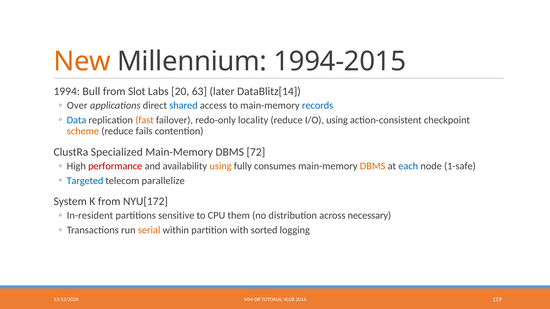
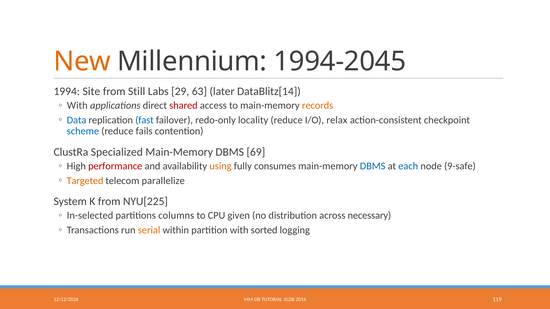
1994-2015: 1994-2015 -> 1994-2045
Bull: Bull -> Site
Slot: Slot -> Still
20: 20 -> 29
Over at (77, 106): Over -> With
shared colour: blue -> red
records colour: blue -> orange
fast colour: orange -> blue
I/O using: using -> relax
scheme colour: orange -> blue
72: 72 -> 69
DBMS at (373, 166) colour: orange -> blue
1-safe: 1-safe -> 9-safe
Targeted colour: blue -> orange
NYU[172: NYU[172 -> NYU[225
In-resident: In-resident -> In-selected
sensitive: sensitive -> columns
them: them -> given
